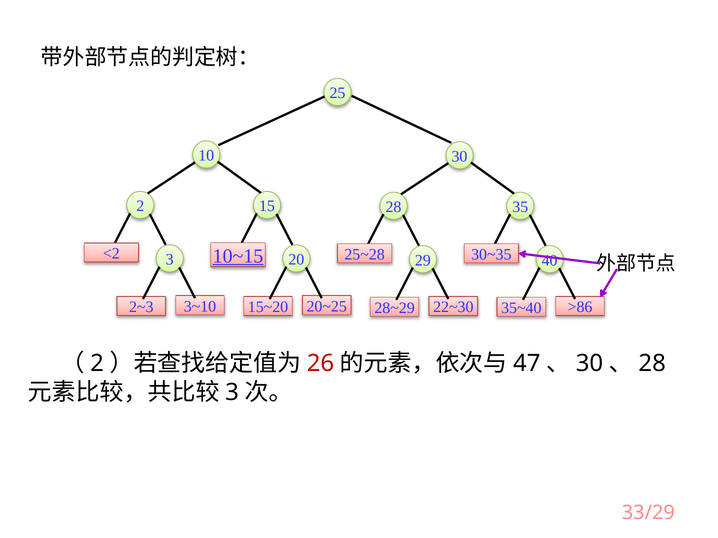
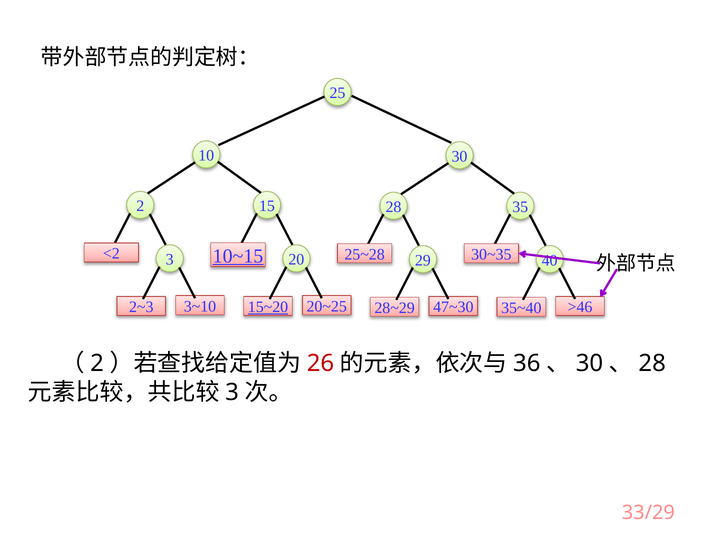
15~20 underline: none -> present
22~30: 22~30 -> 47~30
>86: >86 -> >46
47: 47 -> 36
